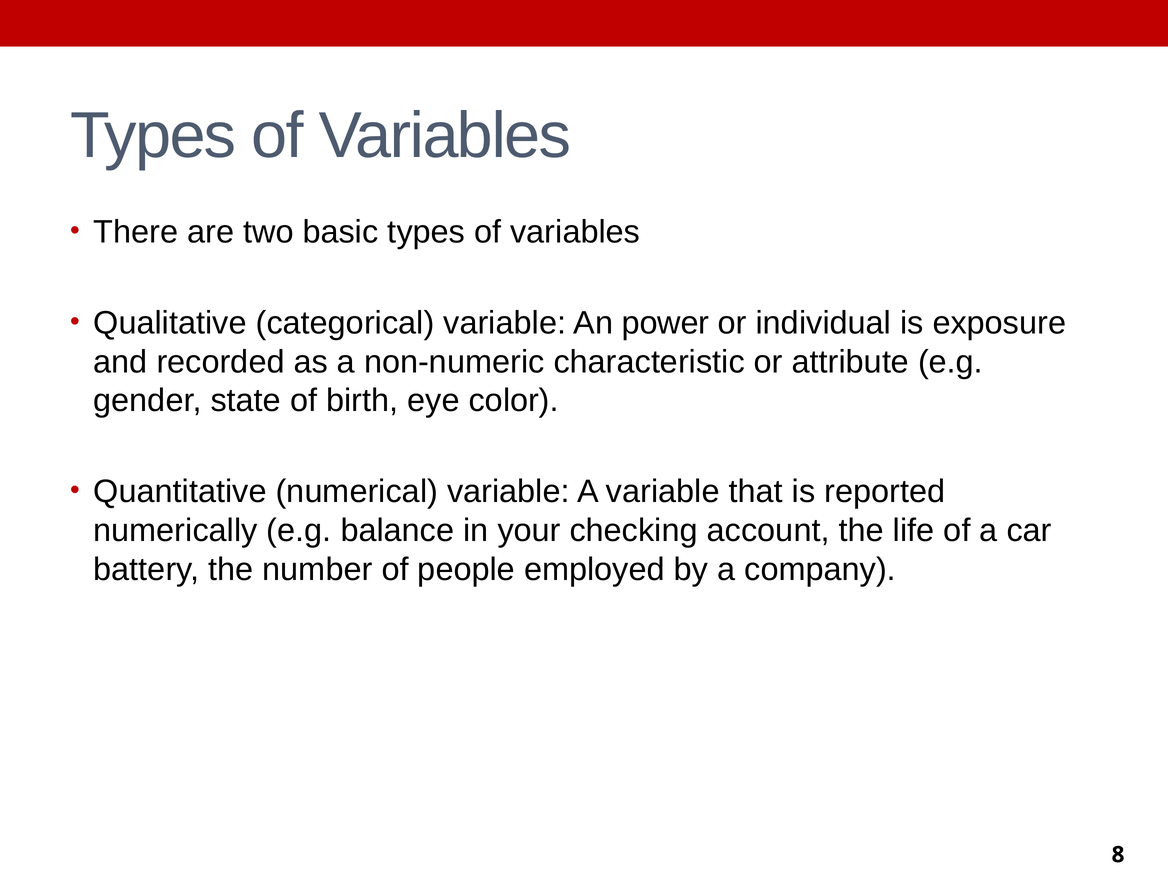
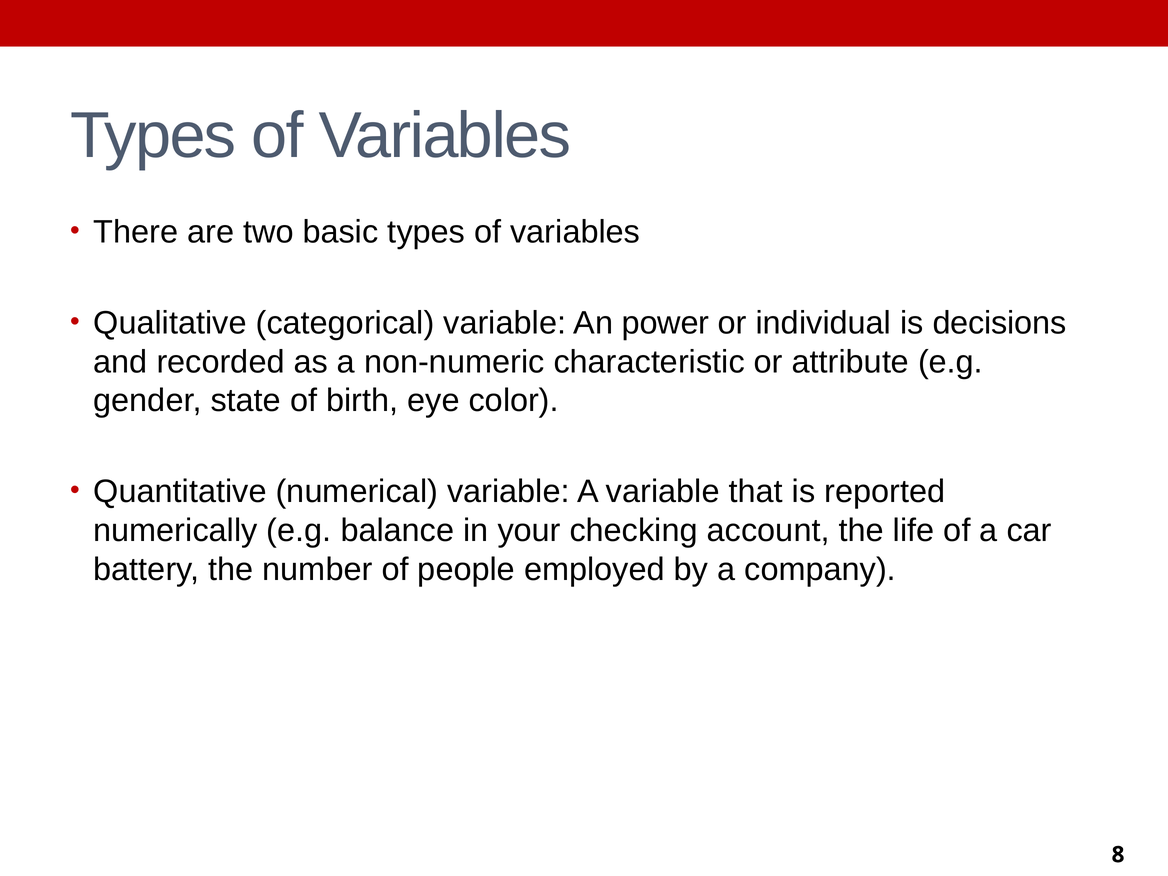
exposure: exposure -> decisions
